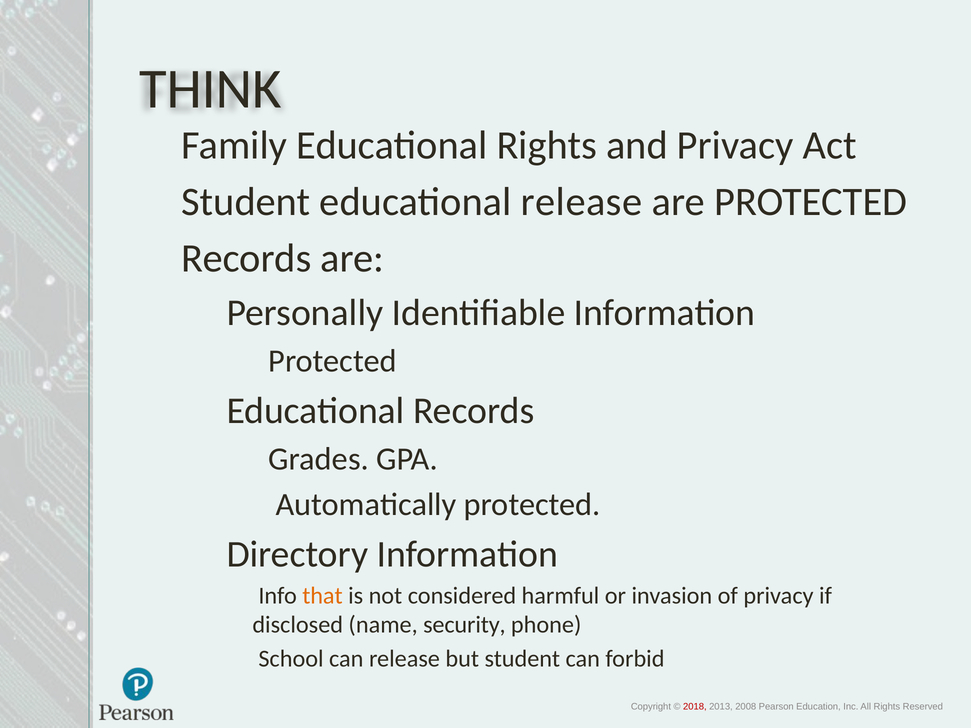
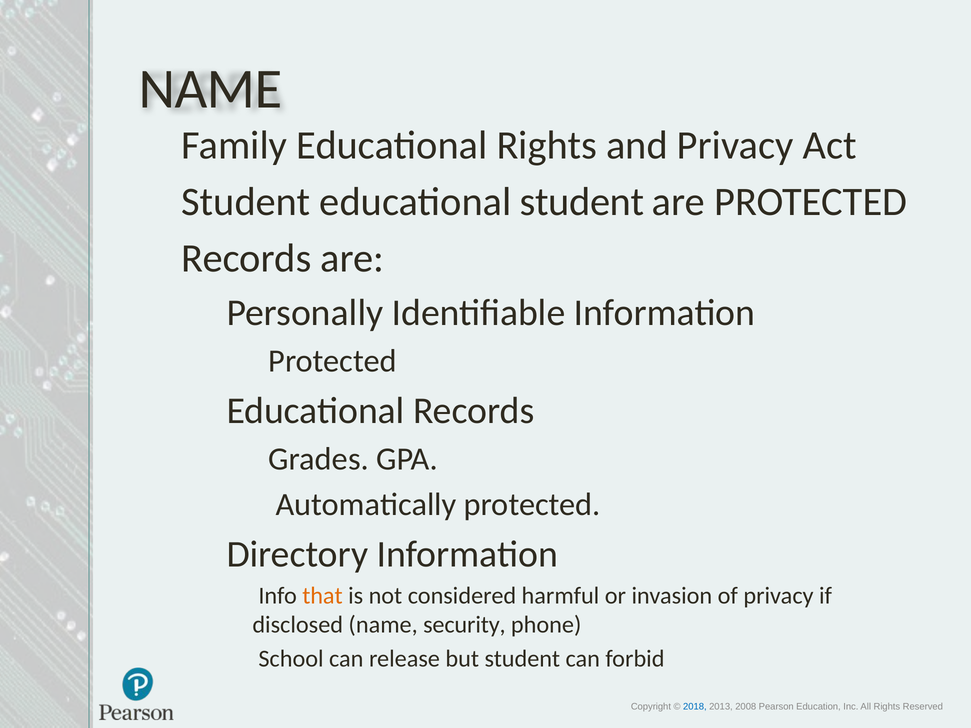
THINK at (210, 89): THINK -> NAME
educational release: release -> student
2018 colour: red -> blue
